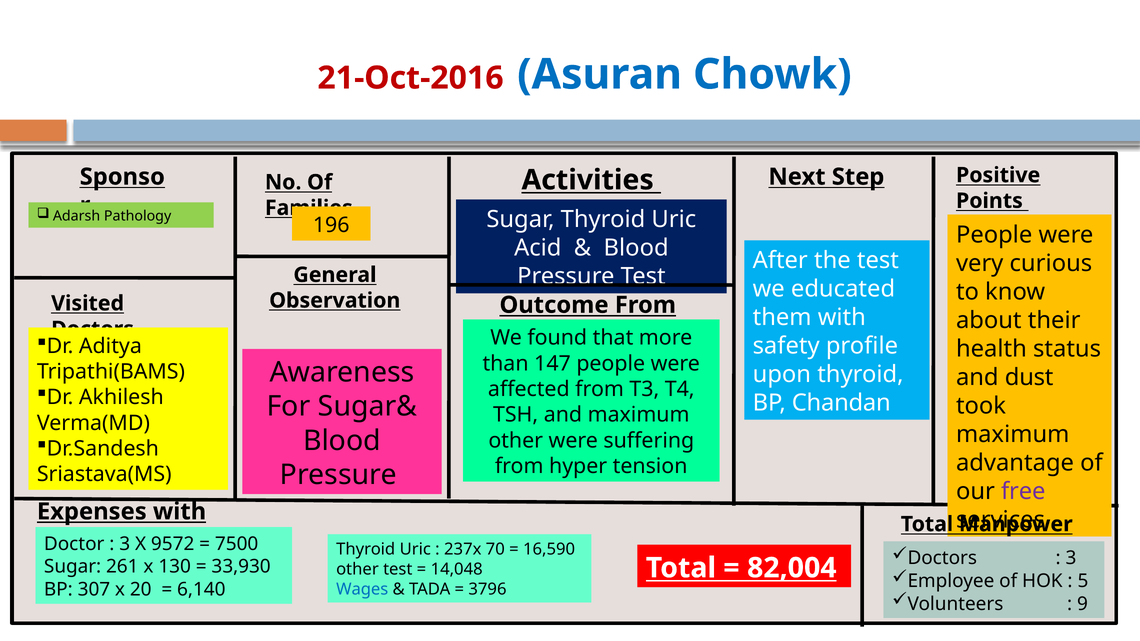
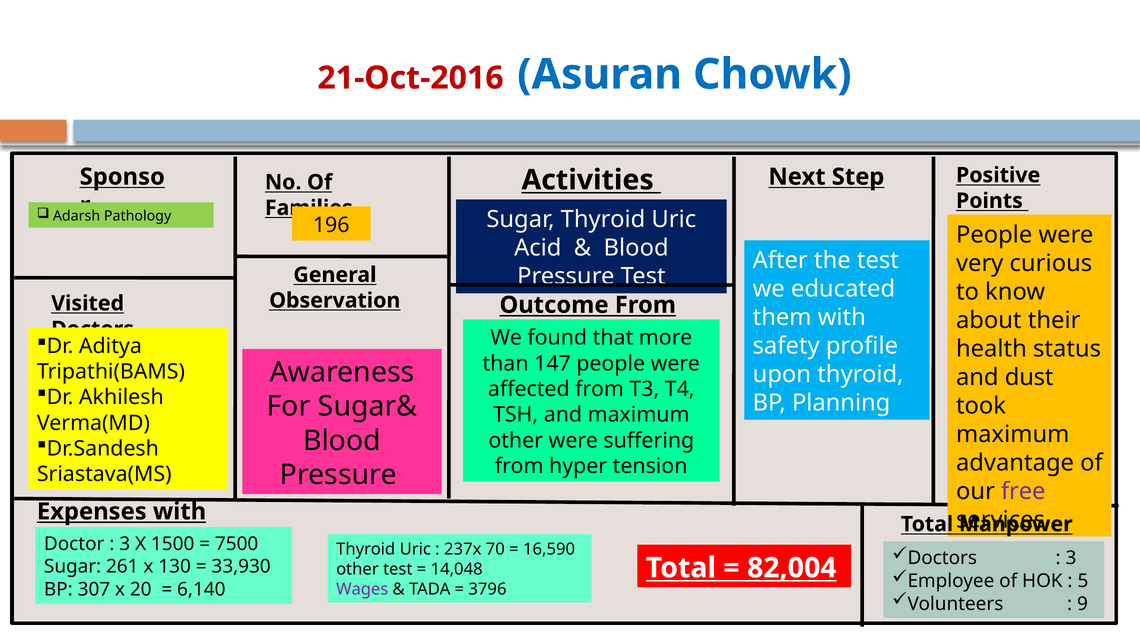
Chandan: Chandan -> Planning
9572: 9572 -> 1500
Wages colour: blue -> purple
